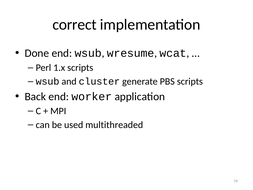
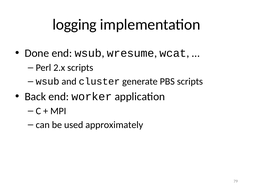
correct: correct -> logging
1.x: 1.x -> 2.x
multithreaded: multithreaded -> approximately
